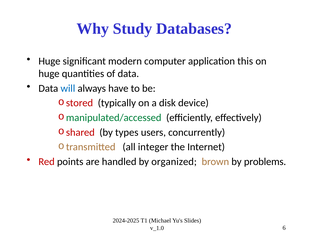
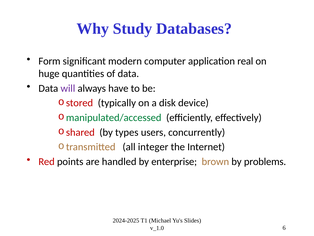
Huge at (49, 61): Huge -> Form
this: this -> real
will colour: blue -> purple
organized: organized -> enterprise
